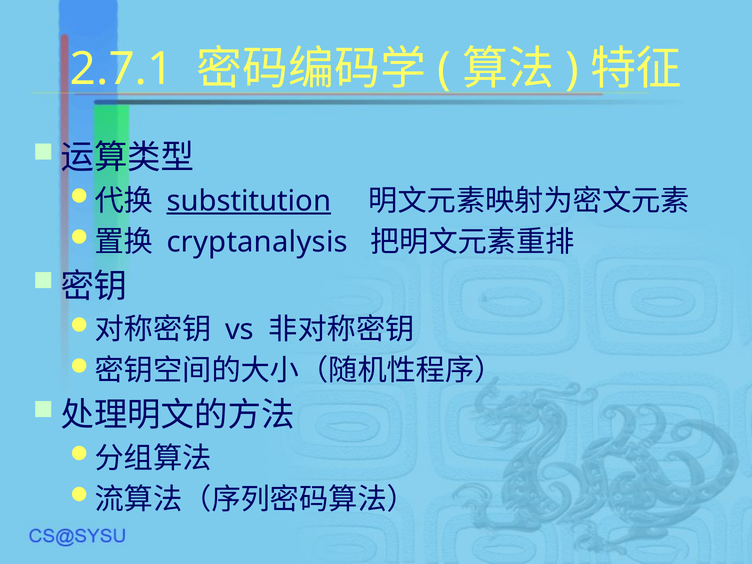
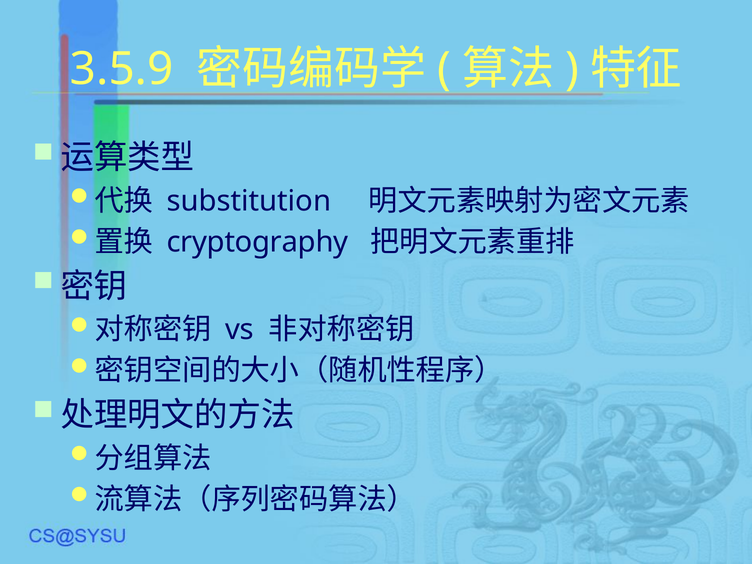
2.7.1: 2.7.1 -> 3.5.9
substitution underline: present -> none
cryptanalysis: cryptanalysis -> cryptography
